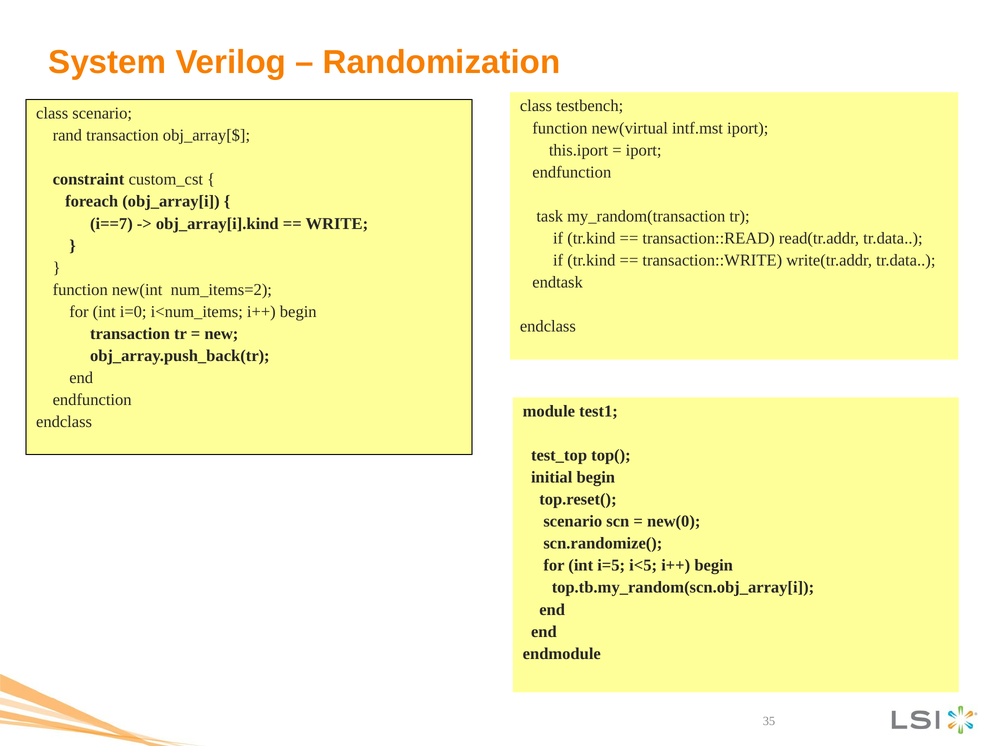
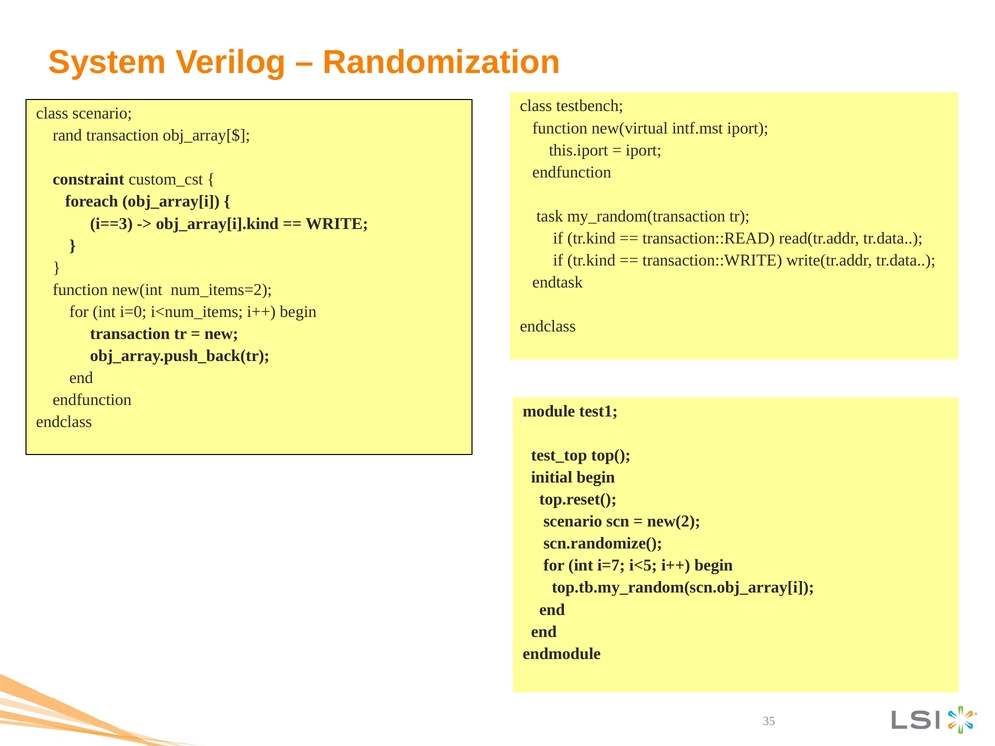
i==7: i==7 -> i==3
new(0: new(0 -> new(2
i=5: i=5 -> i=7
